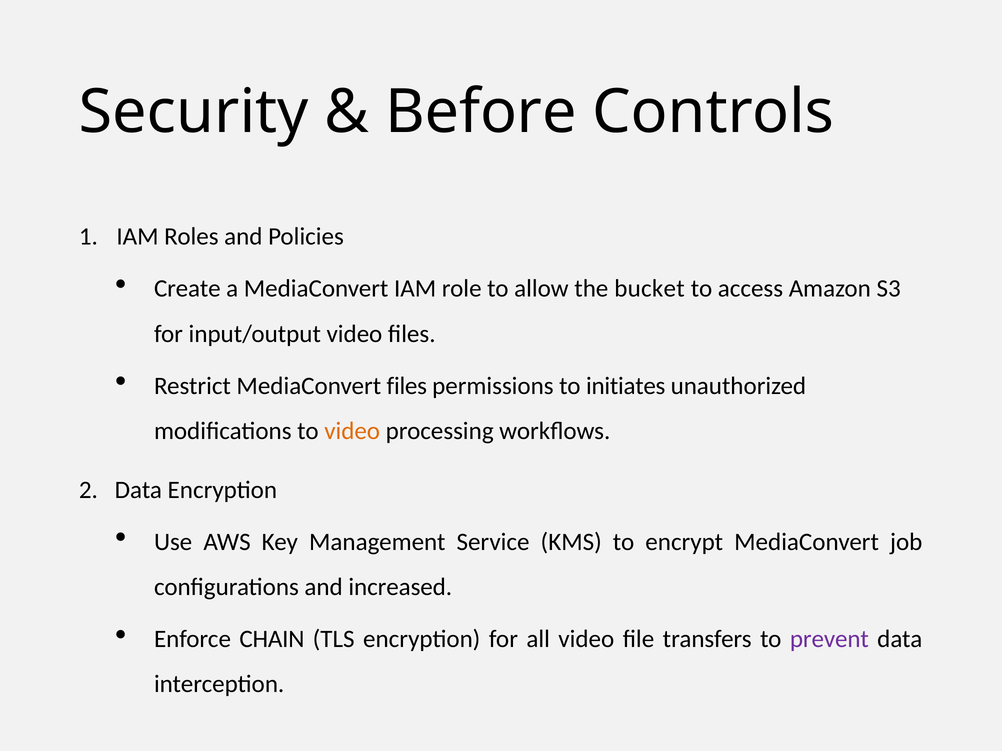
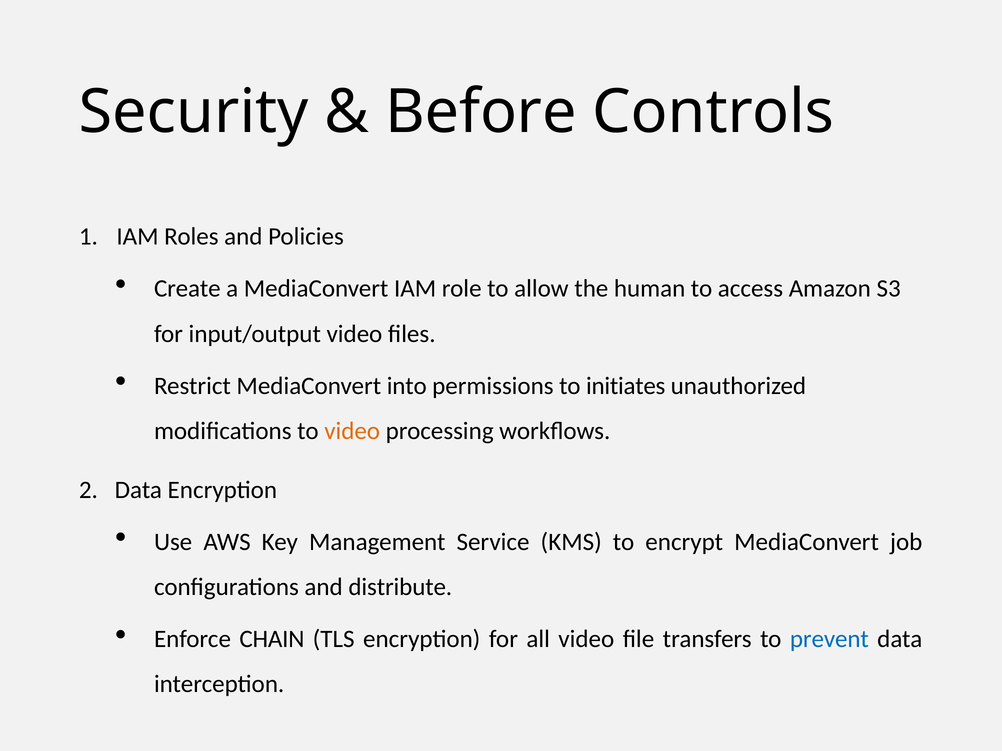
bucket: bucket -> human
MediaConvert files: files -> into
increased: increased -> distribute
prevent colour: purple -> blue
